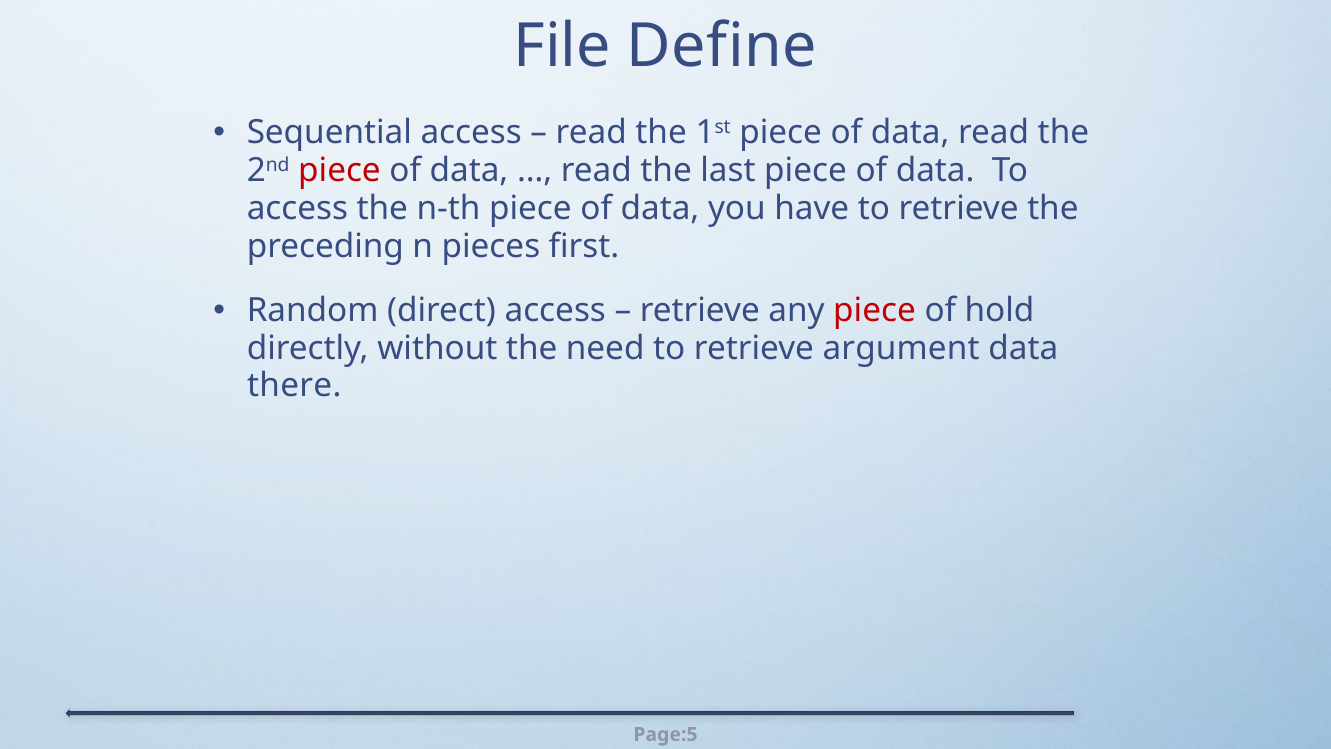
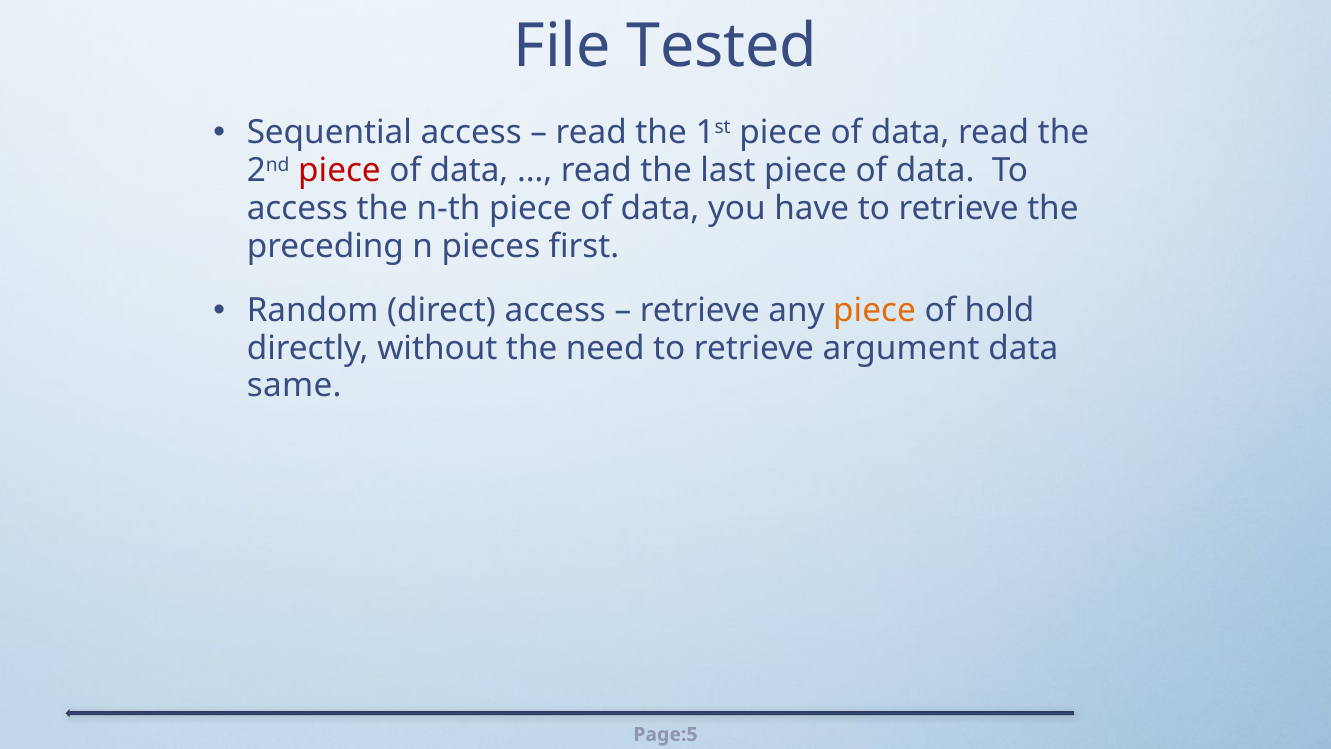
Define: Define -> Tested
piece at (875, 310) colour: red -> orange
there: there -> same
